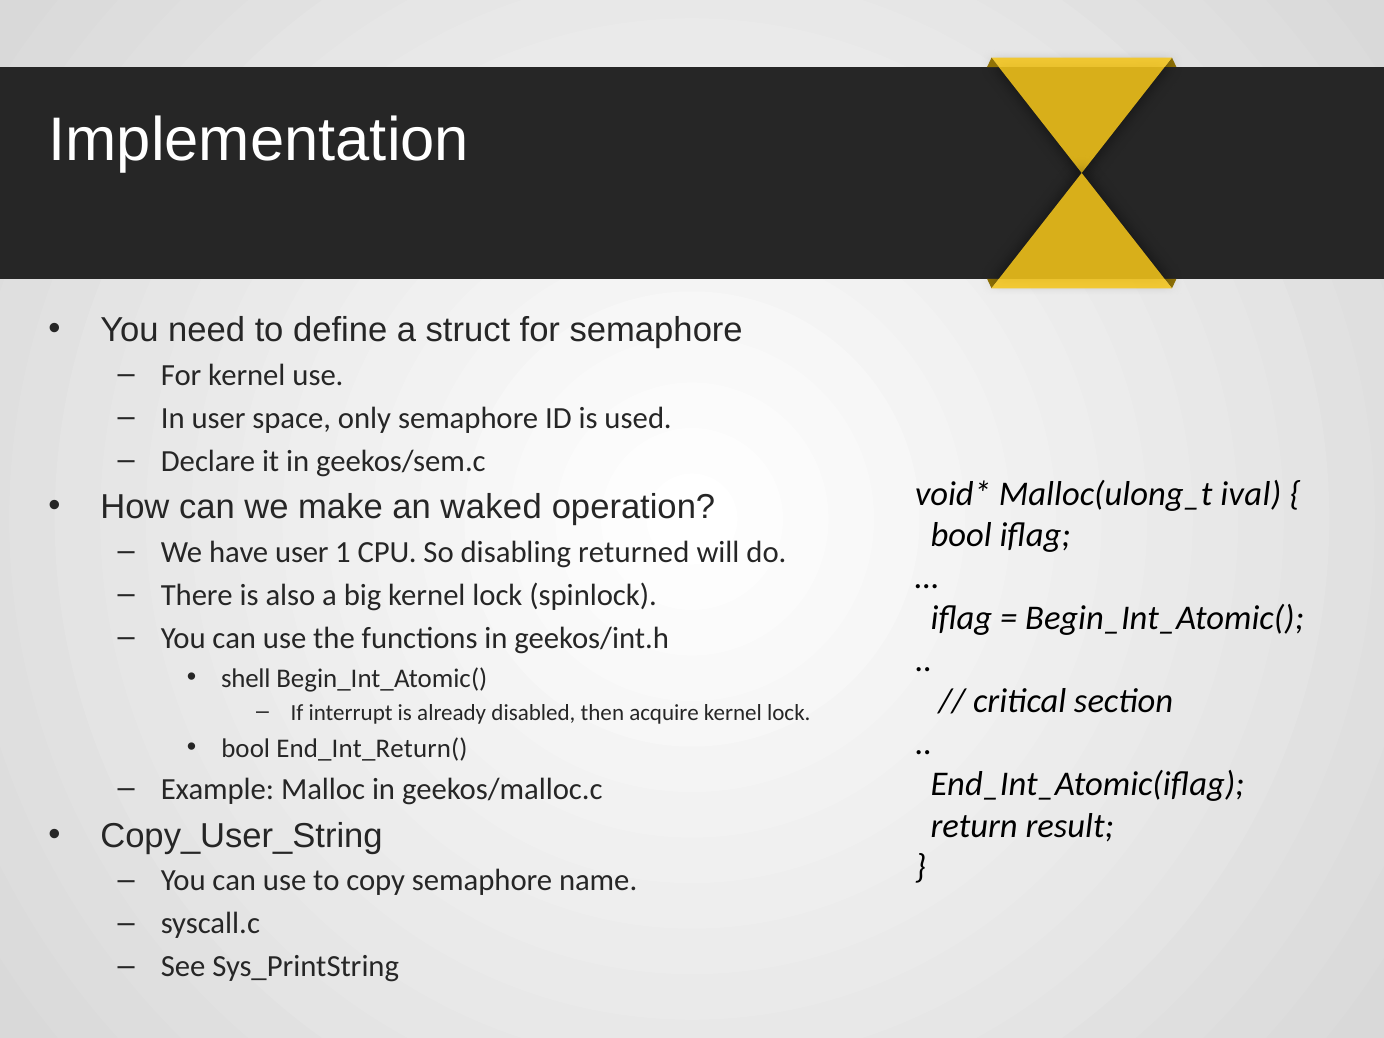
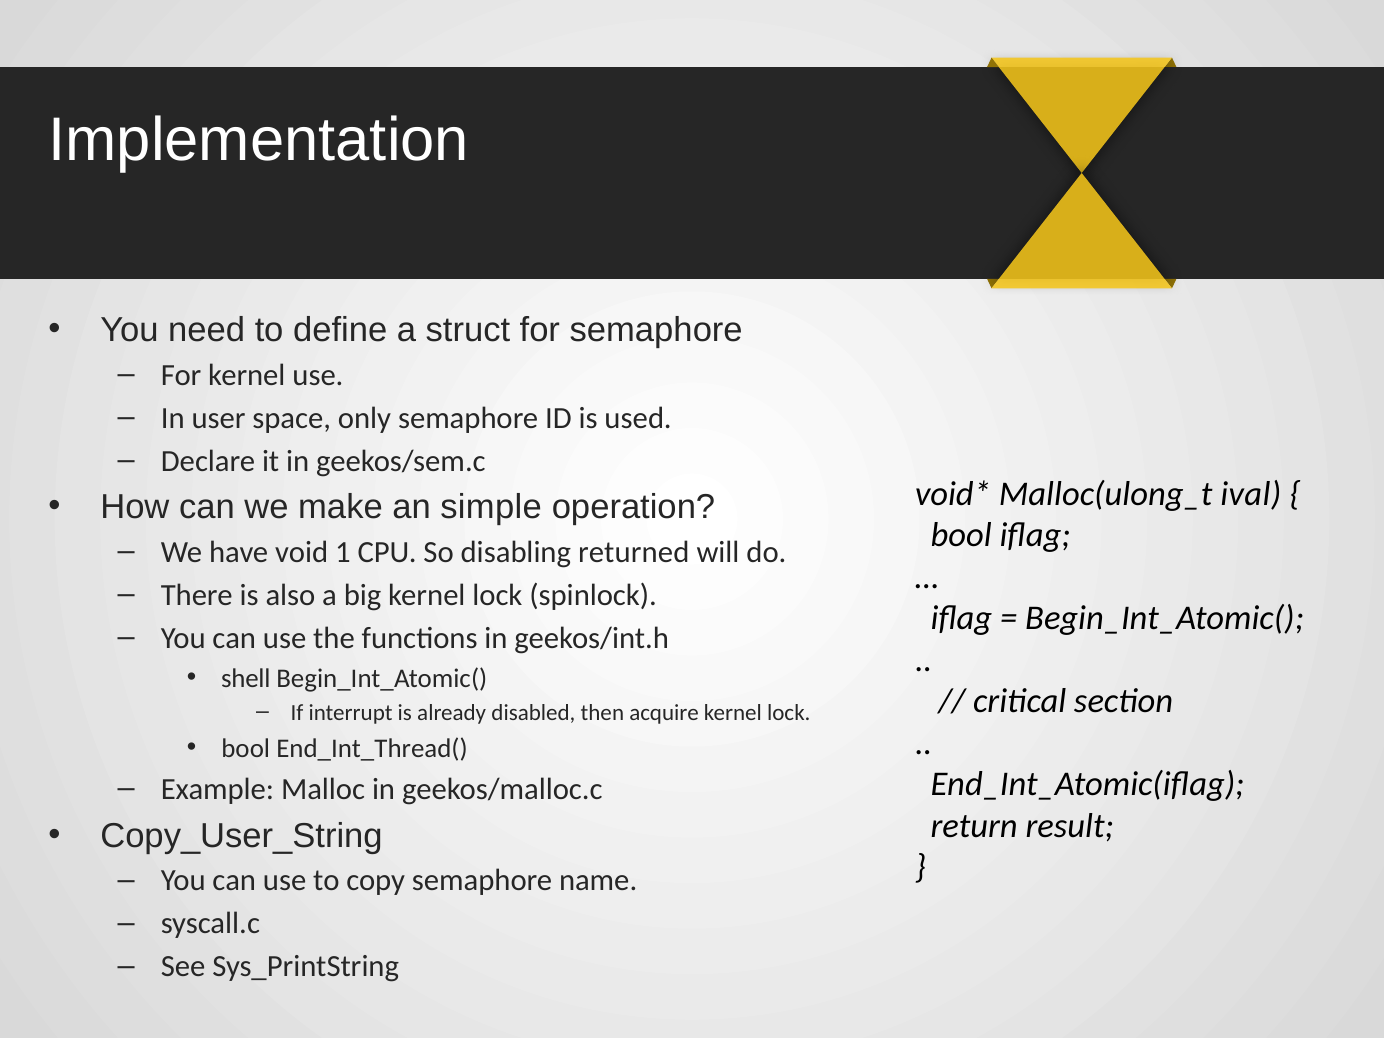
waked: waked -> simple
have user: user -> void
End_Int_Return(: End_Int_Return( -> End_Int_Thread(
